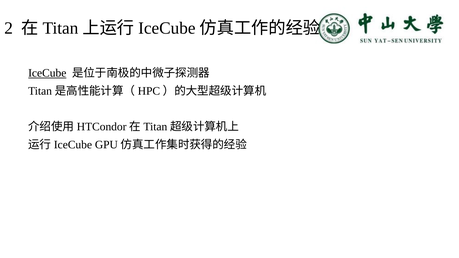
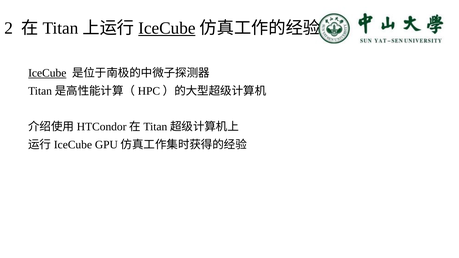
IceCube at (167, 28) underline: none -> present
